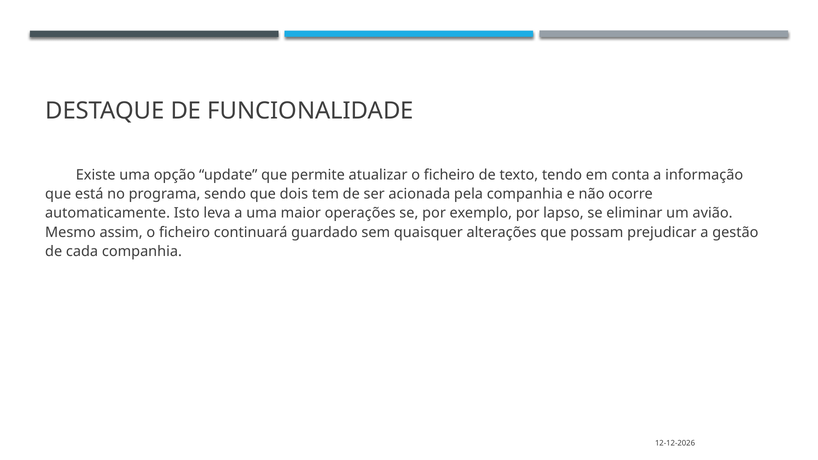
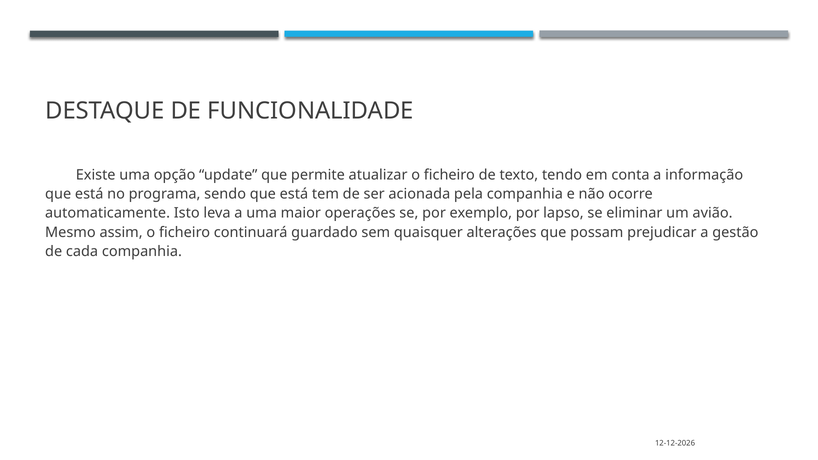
sendo que dois: dois -> está
